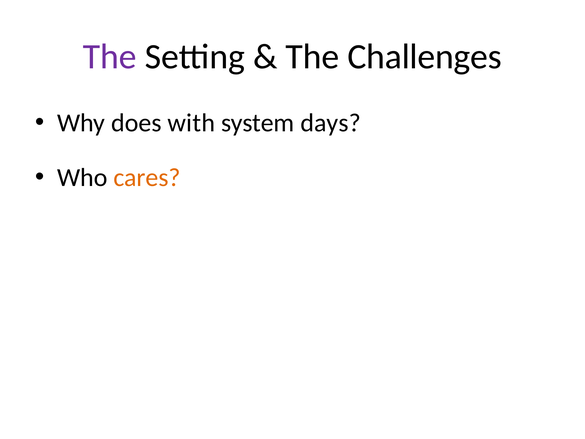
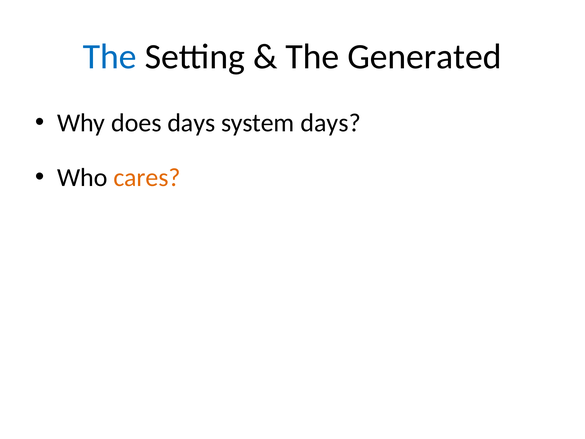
The at (110, 57) colour: purple -> blue
Challenges: Challenges -> Generated
does with: with -> days
